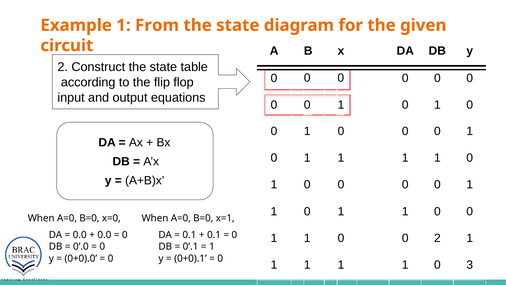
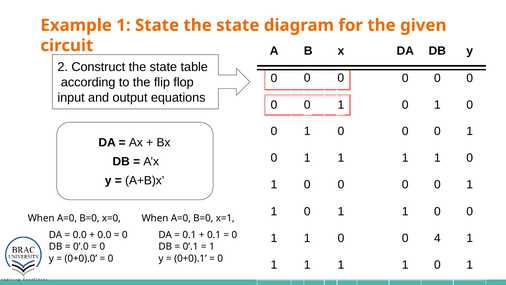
1 From: From -> State
0 2: 2 -> 4
3 at (470, 265): 3 -> 1
